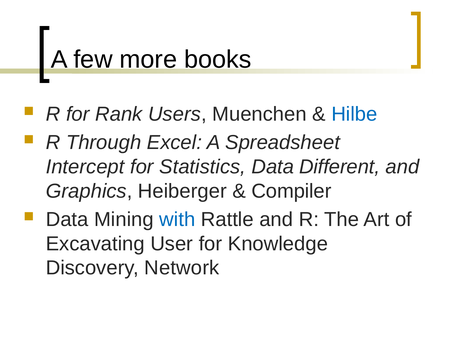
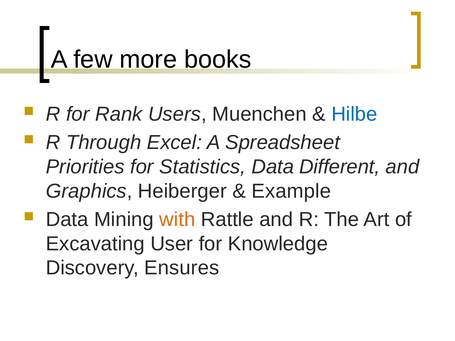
Intercept: Intercept -> Priorities
Compiler: Compiler -> Example
with colour: blue -> orange
Network: Network -> Ensures
